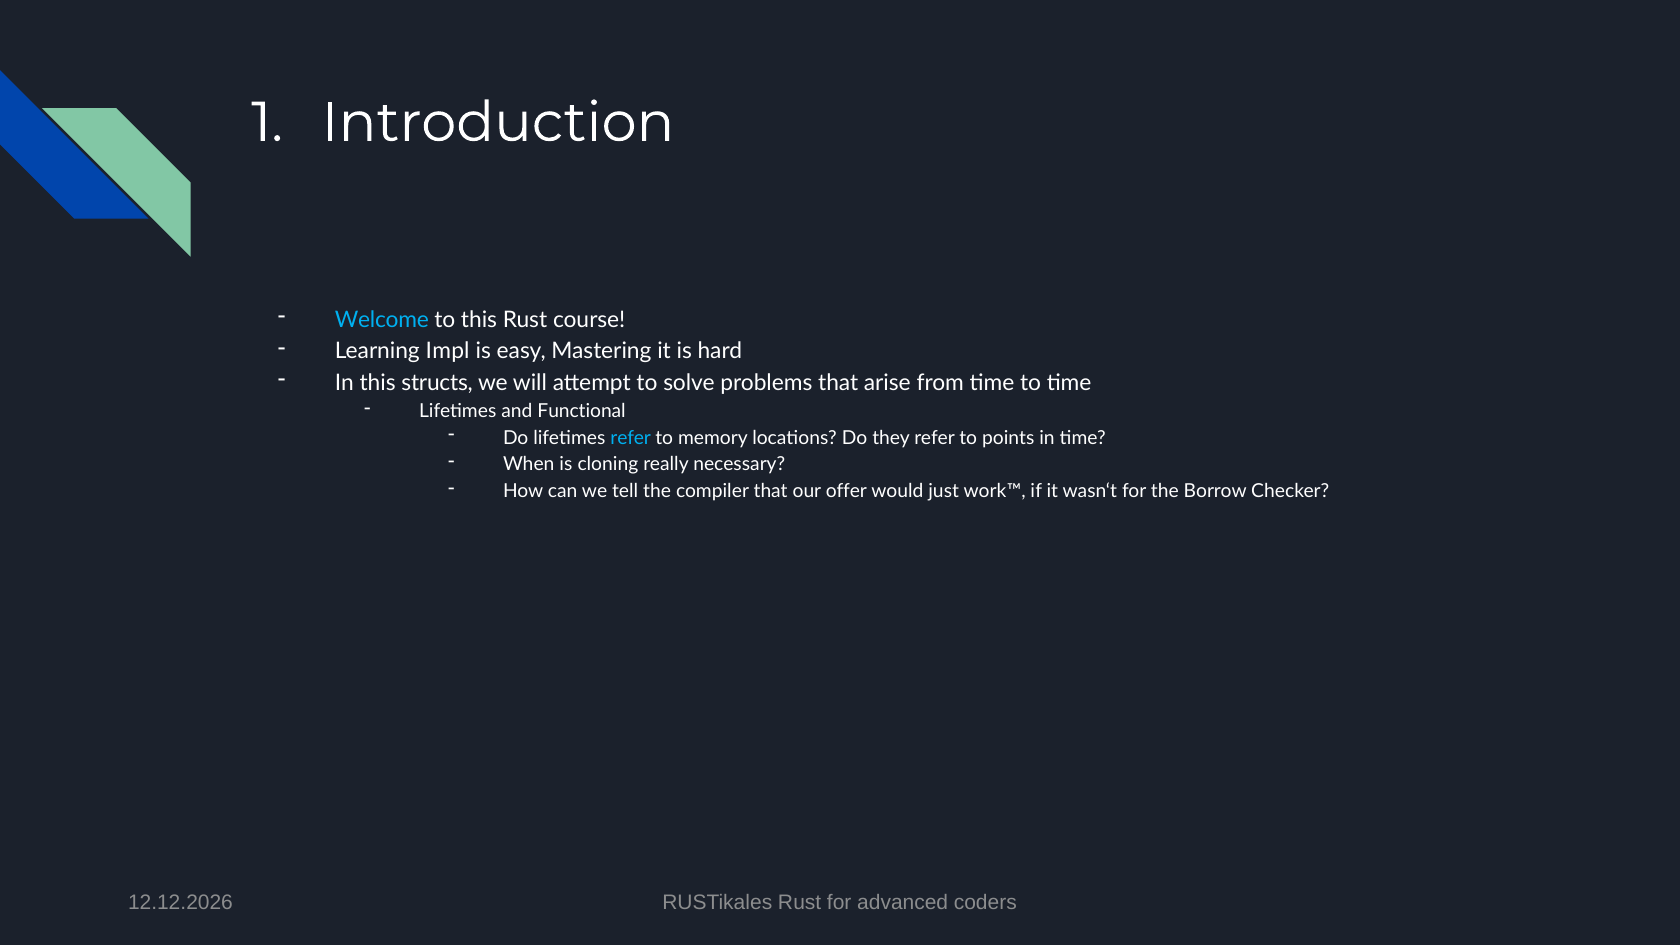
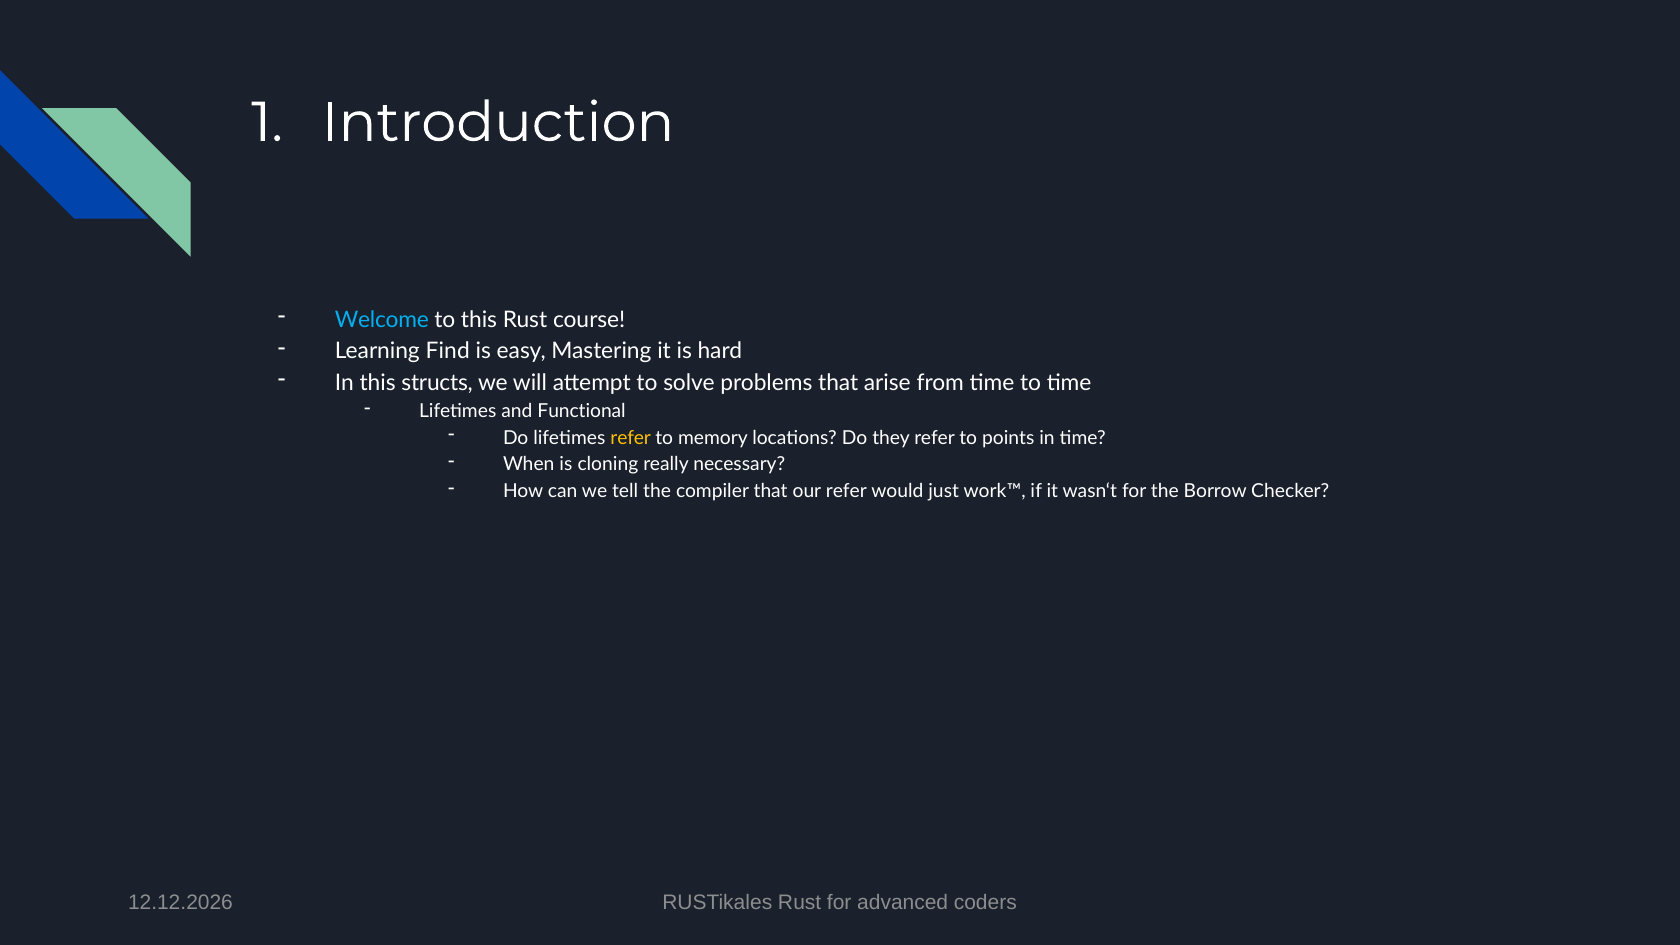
Impl: Impl -> Find
refer at (631, 438) colour: light blue -> yellow
our offer: offer -> refer
